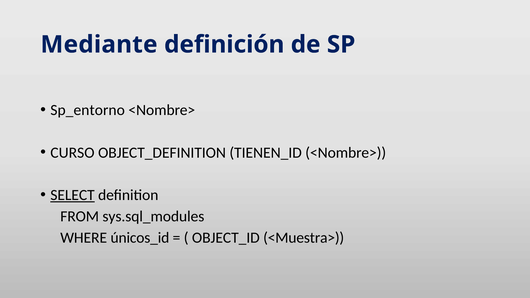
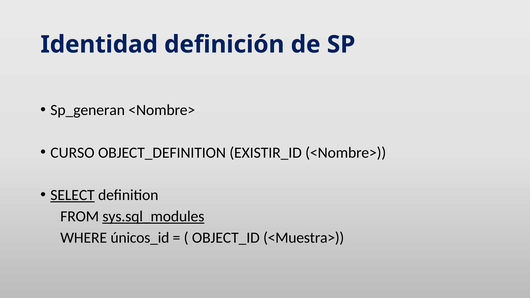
Mediante: Mediante -> Identidad
Sp_entorno: Sp_entorno -> Sp_generan
TIENEN_ID: TIENEN_ID -> EXISTIR_ID
sys.sql_modules underline: none -> present
